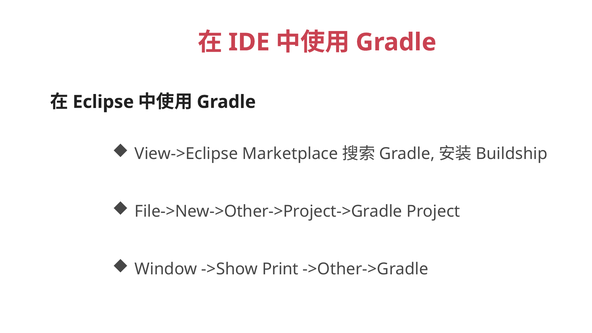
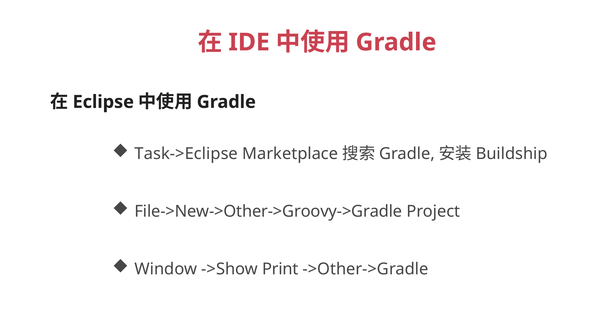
View->Eclipse: View->Eclipse -> Task->Eclipse
File->New->Other->Project->Gradle: File->New->Other->Project->Gradle -> File->New->Other->Groovy->Gradle
